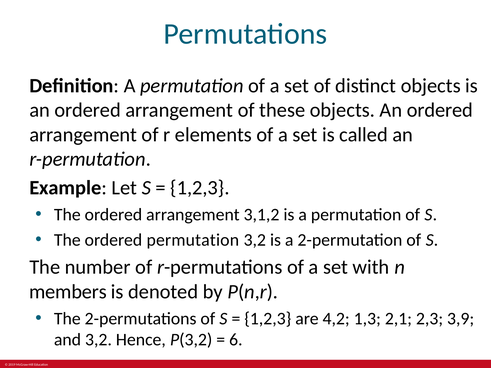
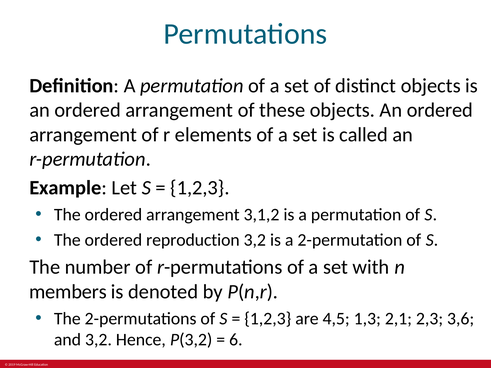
ordered permutation: permutation -> reproduction
4,2: 4,2 -> 4,5
3,9: 3,9 -> 3,6
